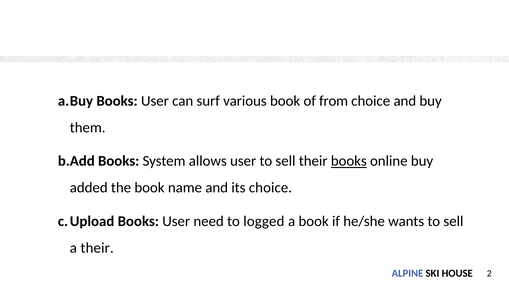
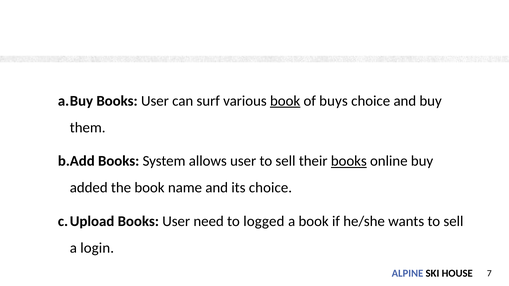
book at (285, 101) underline: none -> present
from: from -> buys
a their: their -> login
2: 2 -> 7
